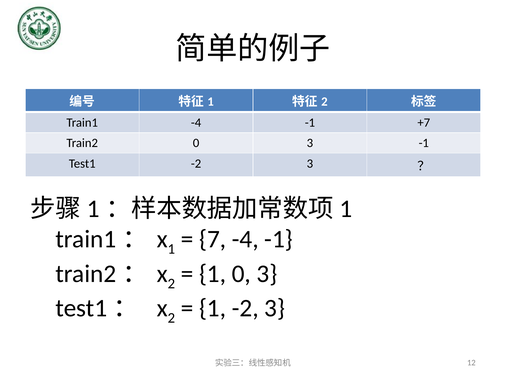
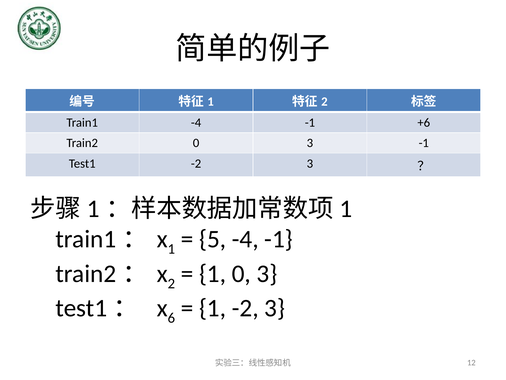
+7: +7 -> +6
7: 7 -> 5
2 at (171, 318): 2 -> 6
